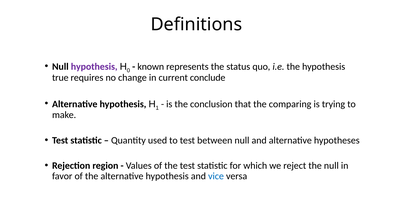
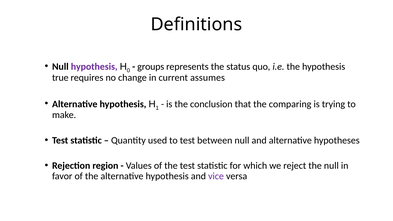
known: known -> groups
conclude: conclude -> assumes
vice colour: blue -> purple
